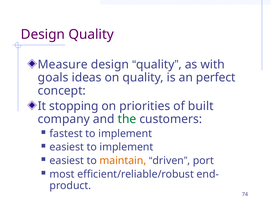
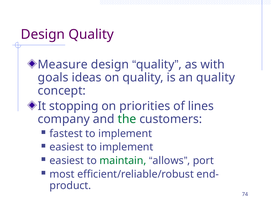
an perfect: perfect -> quality
built: built -> lines
maintain colour: orange -> green
driven: driven -> allows
